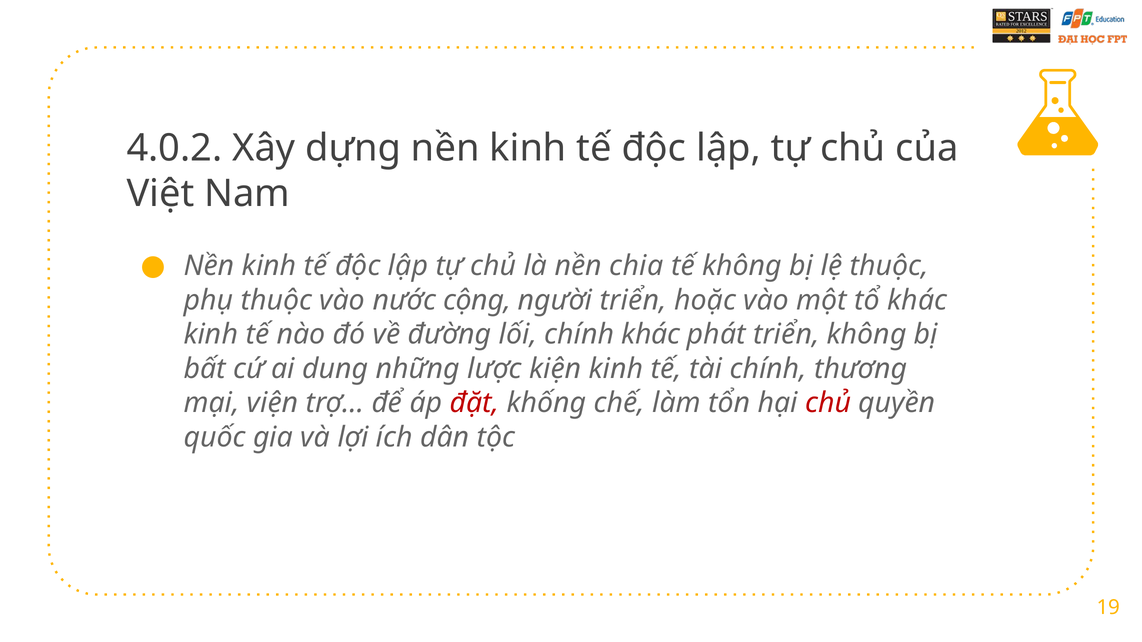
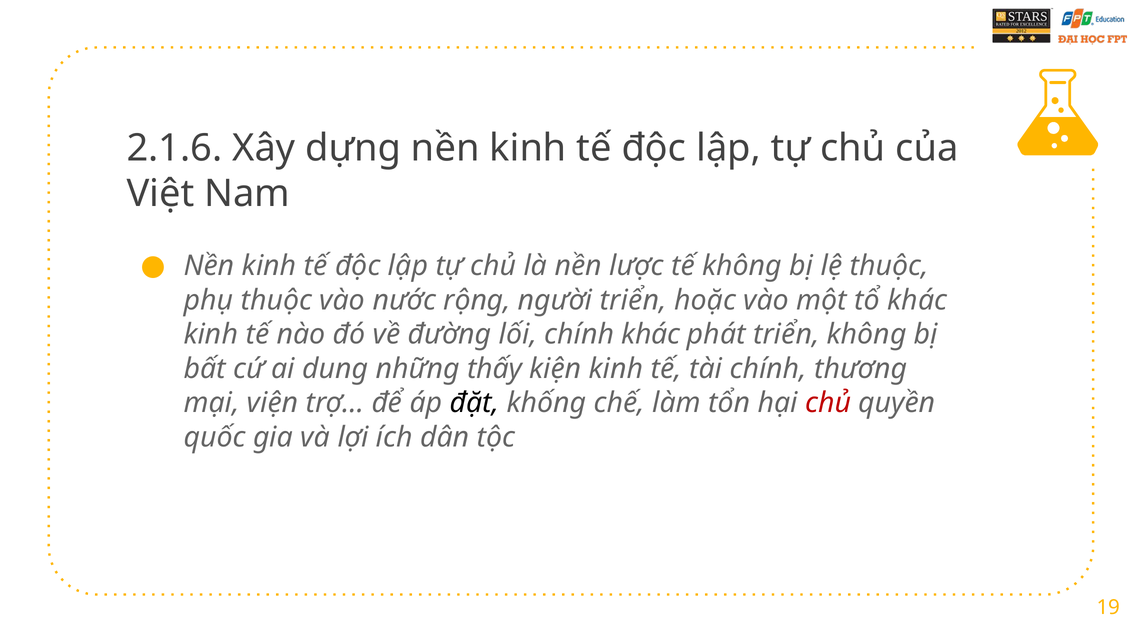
4.0.2: 4.0.2 -> 2.1.6
chia: chia -> lược
cộng: cộng -> rộng
lược: lược -> thấy
đặt colour: red -> black
